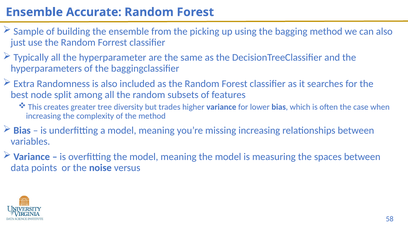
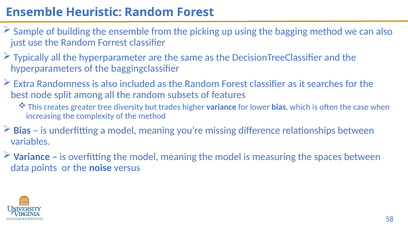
Accurate: Accurate -> Heuristic
missing increasing: increasing -> difference
